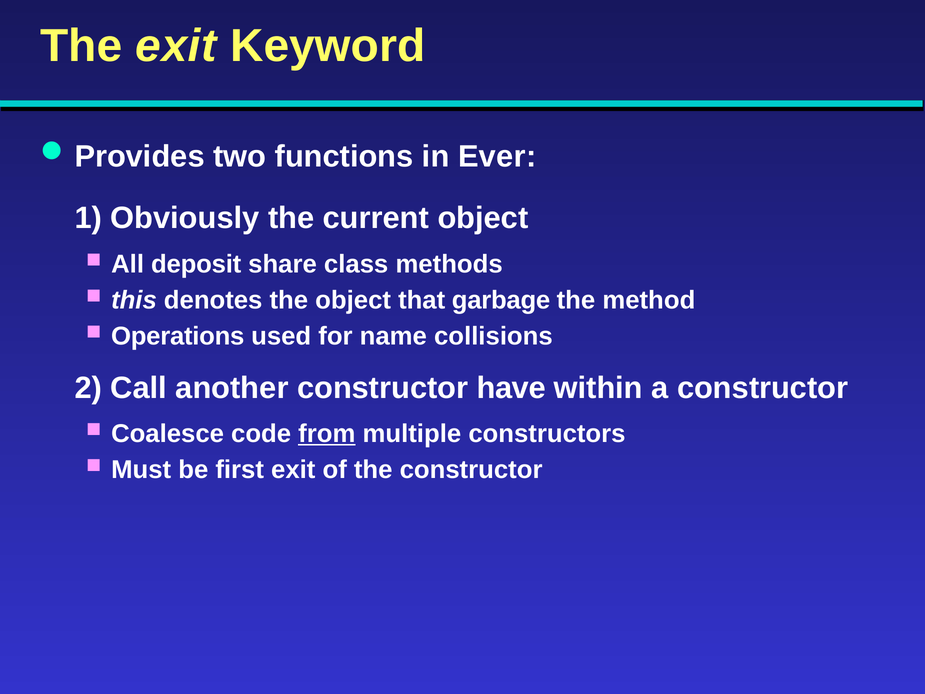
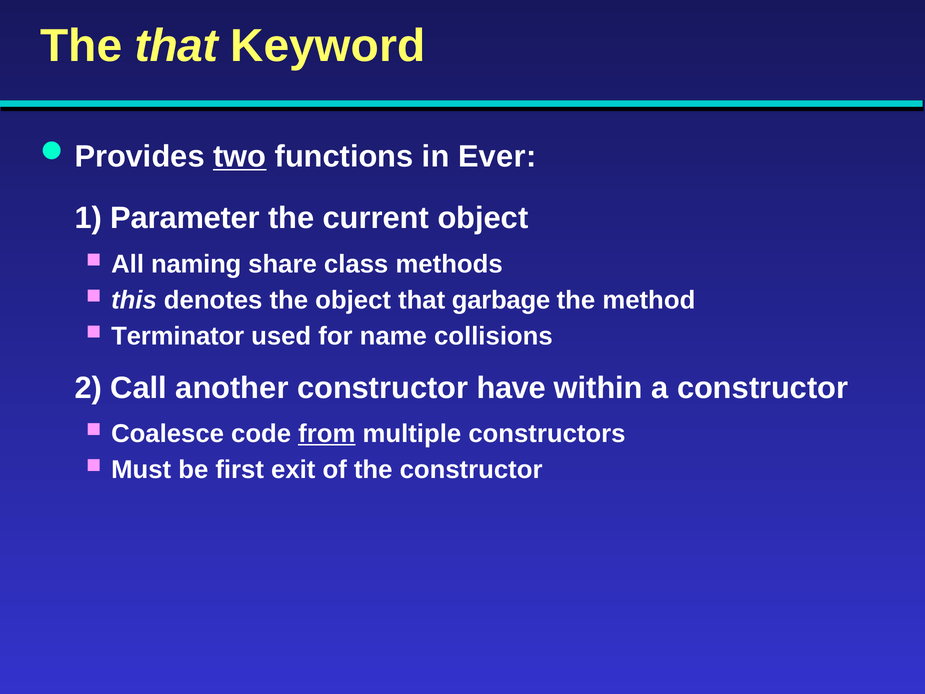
The exit: exit -> that
two underline: none -> present
Obviously: Obviously -> Parameter
deposit: deposit -> naming
Operations: Operations -> Terminator
